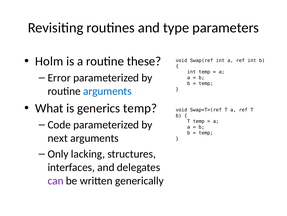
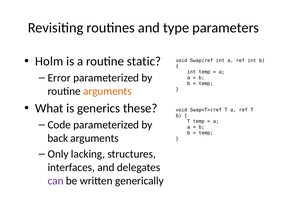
these: these -> static
arguments at (107, 91) colour: blue -> orange
generics temp: temp -> these
next: next -> back
